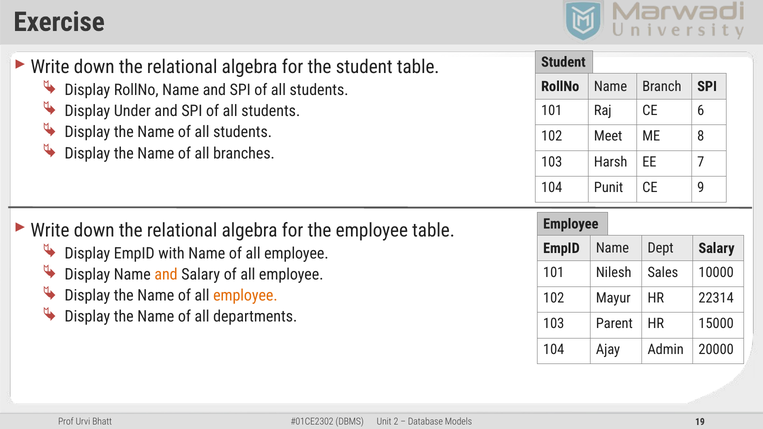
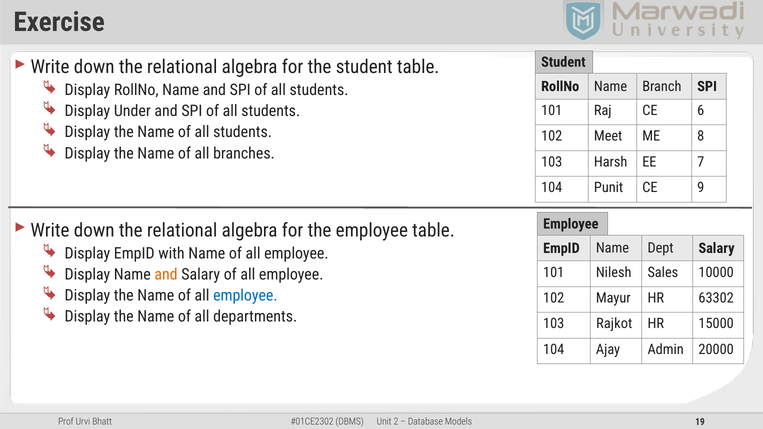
employee at (245, 296) colour: orange -> blue
22314: 22314 -> 63302
Parent: Parent -> Rajkot
